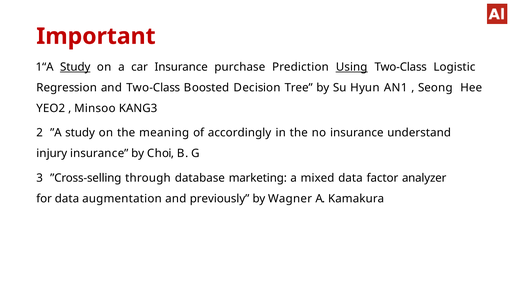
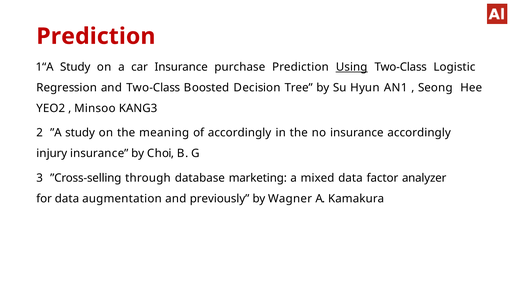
Important at (96, 36): Important -> Prediction
Study at (75, 67) underline: present -> none
insurance understand: understand -> accordingly
